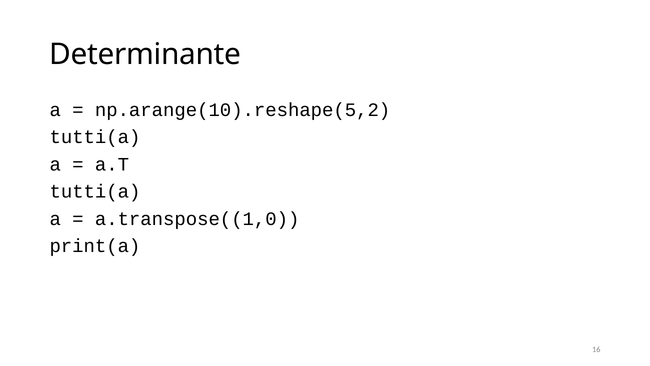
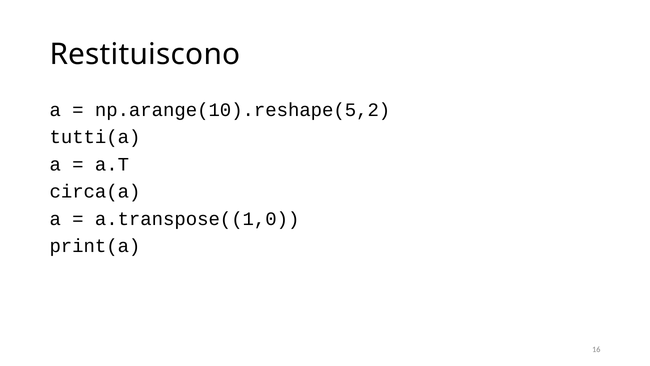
Determinante: Determinante -> Restituiscono
tutti(a at (95, 192): tutti(a -> circa(a
